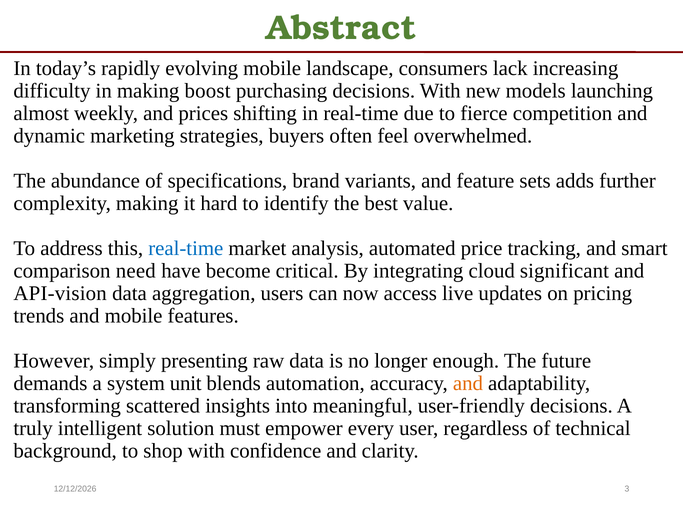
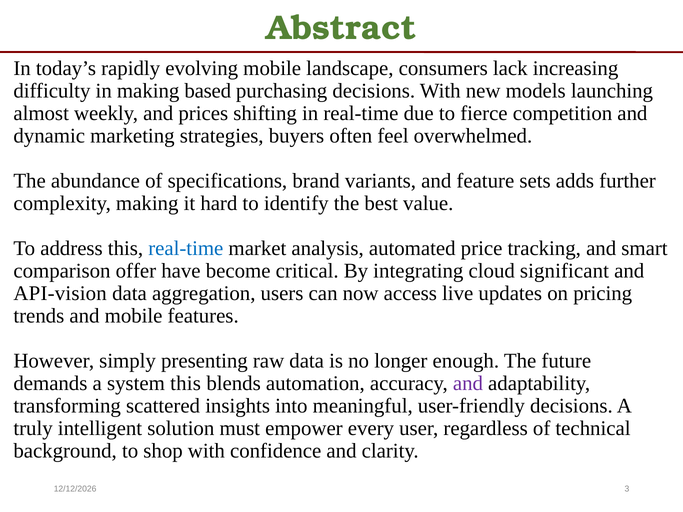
boost: boost -> based
need: need -> offer
system unit: unit -> this
and at (468, 383) colour: orange -> purple
